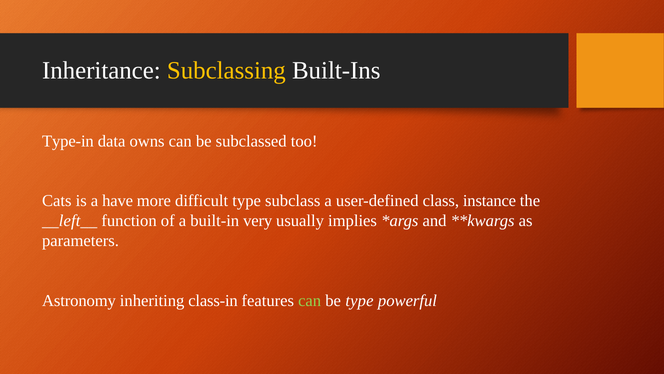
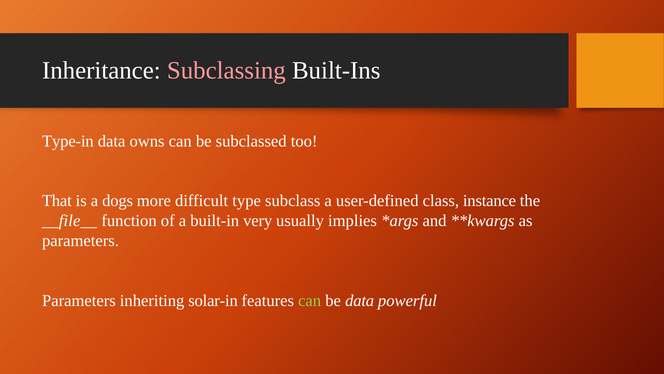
Subclassing colour: yellow -> pink
Cats: Cats -> That
have: have -> dogs
__left__: __left__ -> __file__
Astronomy at (79, 300): Astronomy -> Parameters
class-in: class-in -> solar-in
be type: type -> data
